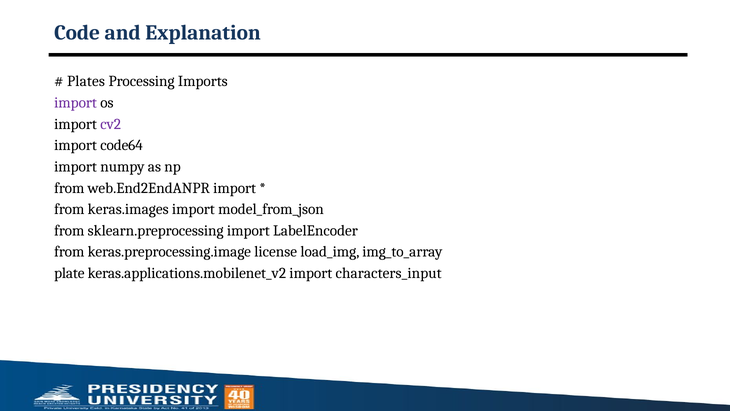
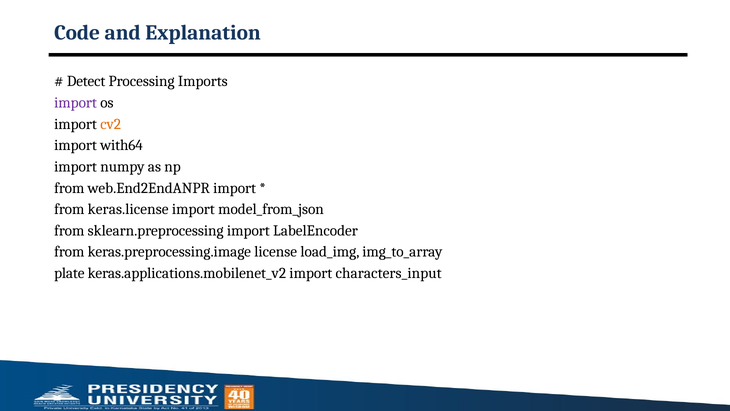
Plates: Plates -> Detect
cv2 colour: purple -> orange
code64: code64 -> with64
keras.images: keras.images -> keras.license
